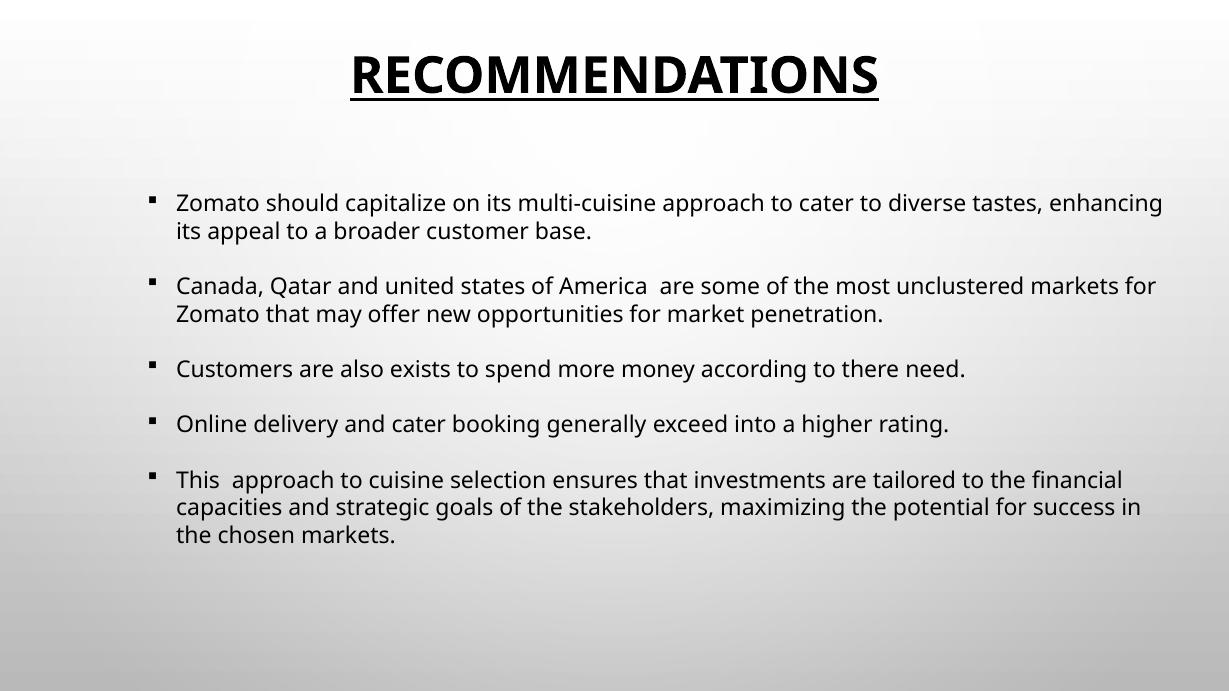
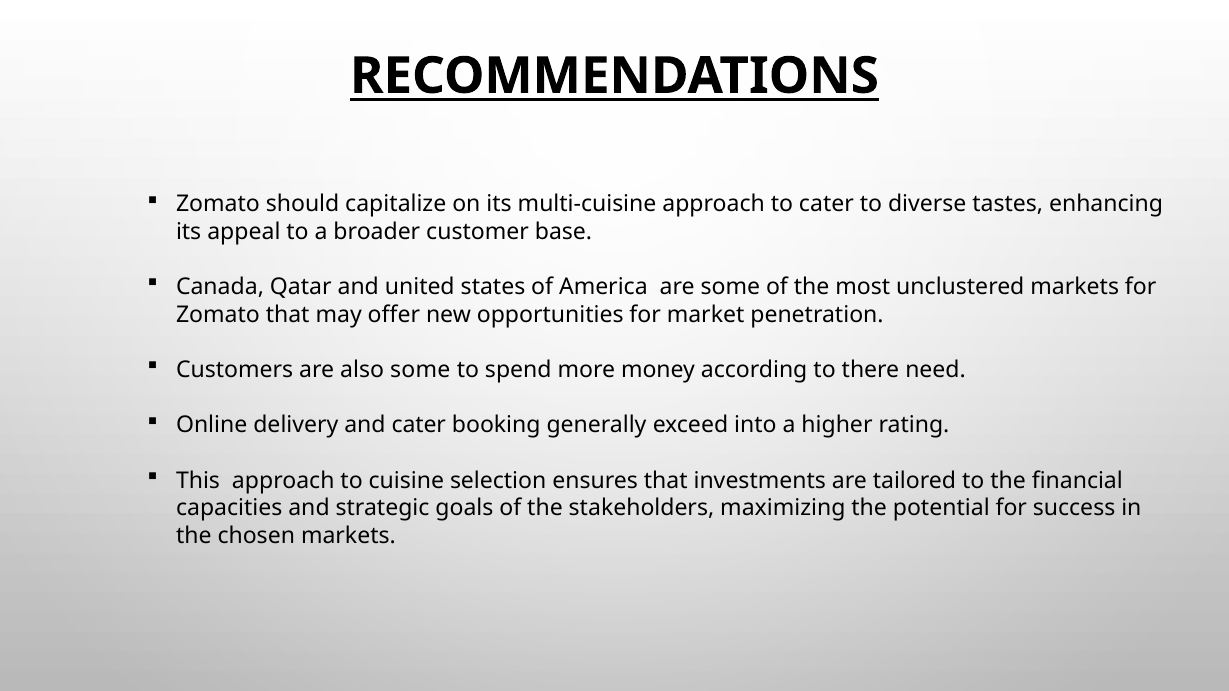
also exists: exists -> some
